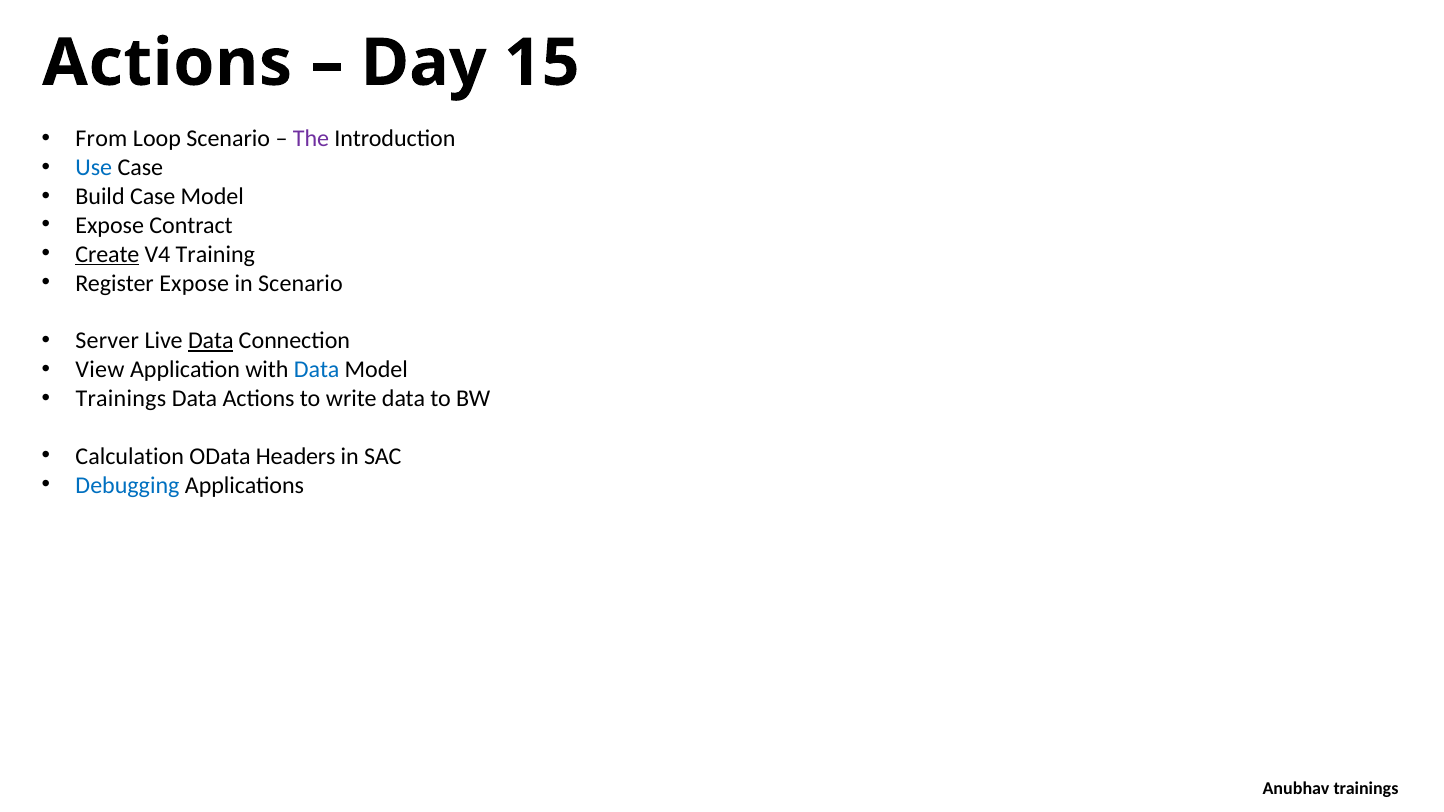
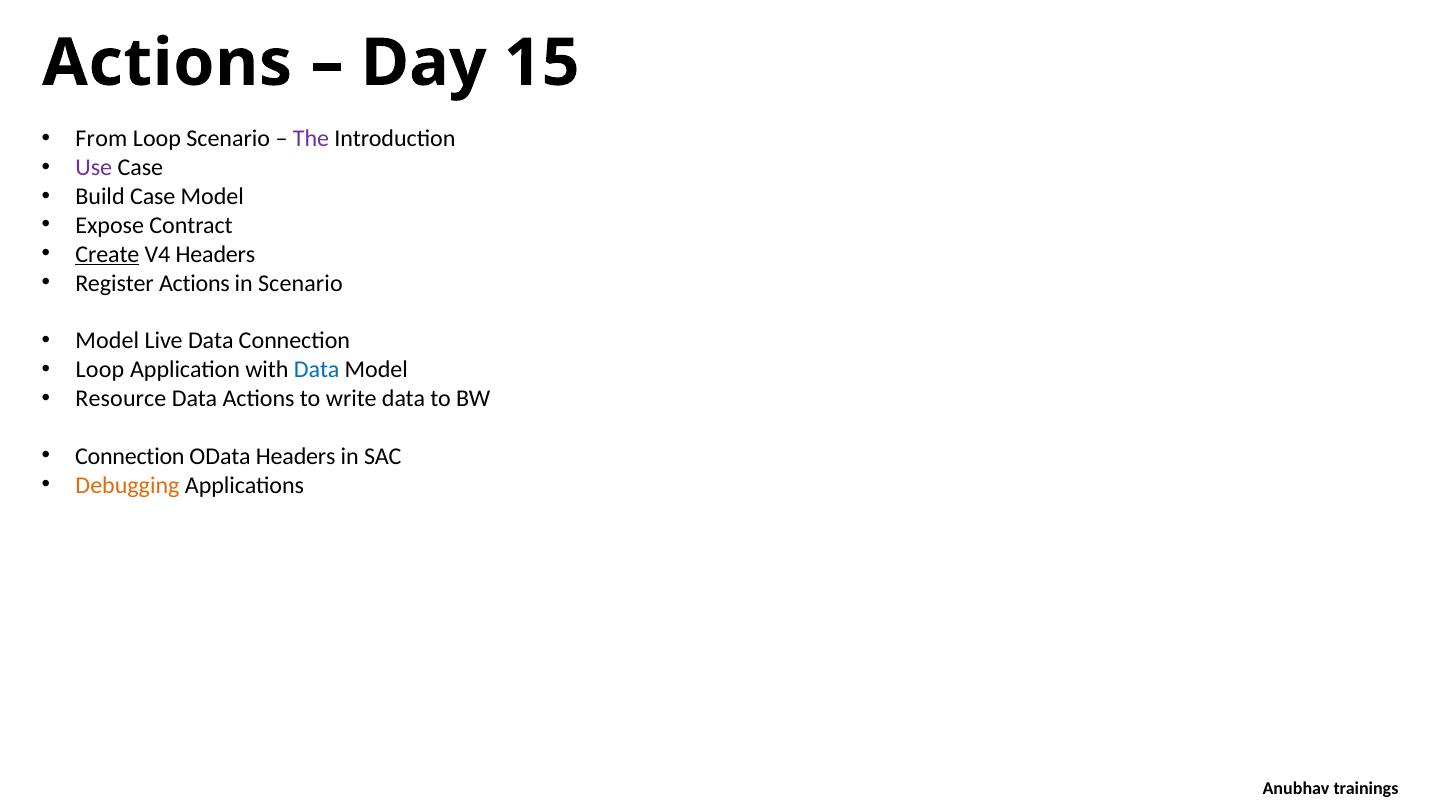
Use colour: blue -> purple
V4 Training: Training -> Headers
Register Expose: Expose -> Actions
Server at (107, 341): Server -> Model
Data at (211, 341) underline: present -> none
View at (100, 370): View -> Loop
Trainings at (121, 399): Trainings -> Resource
Calculation at (130, 457): Calculation -> Connection
Debugging colour: blue -> orange
